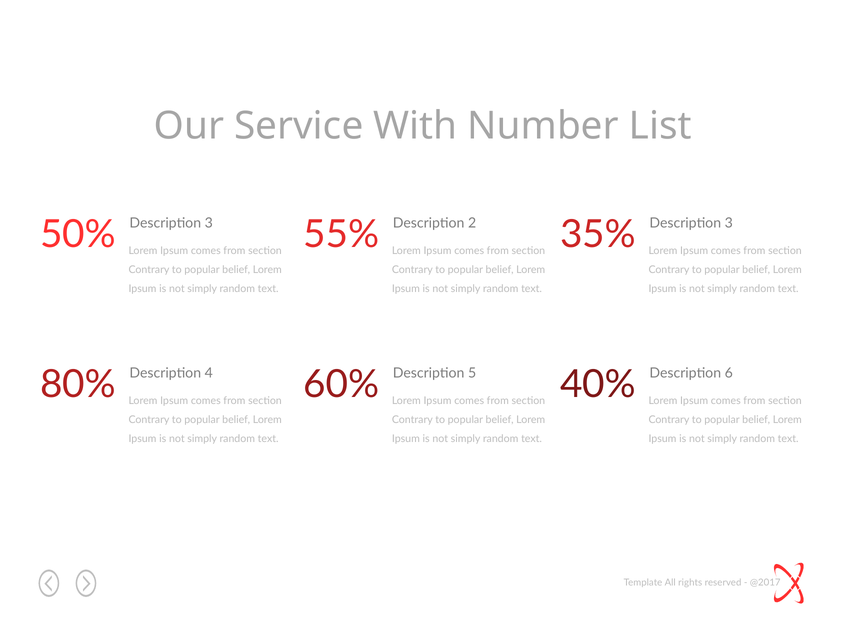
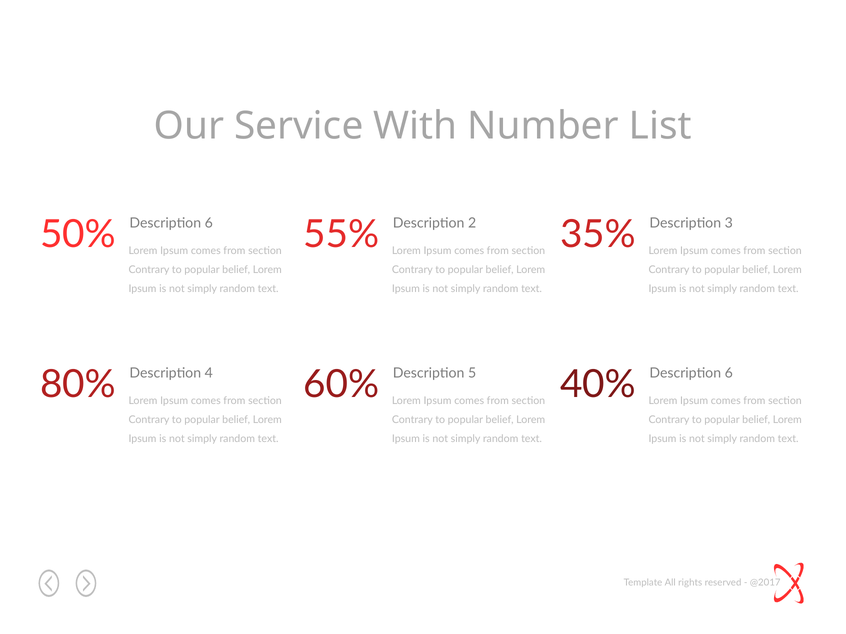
3 at (209, 223): 3 -> 6
